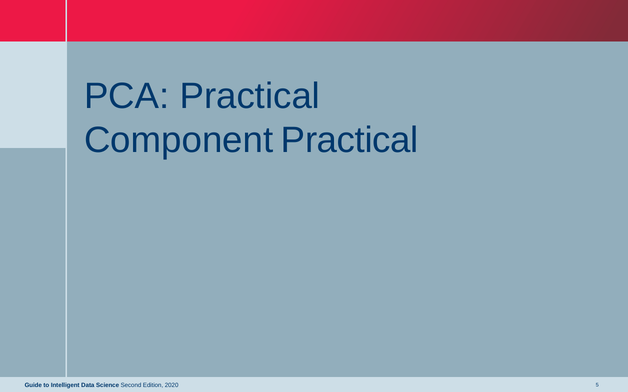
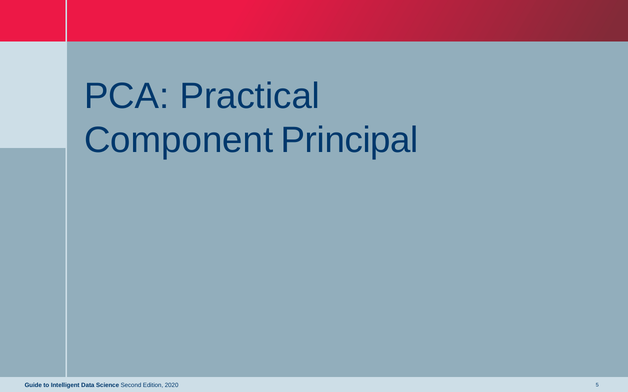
Component Practical: Practical -> Principal
